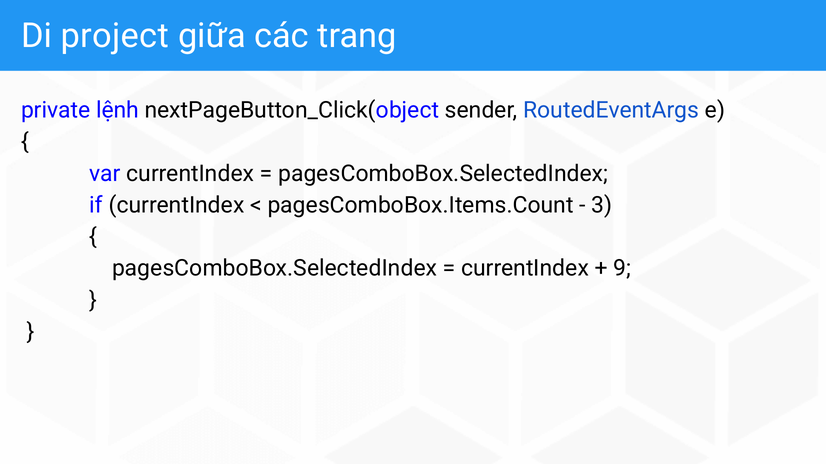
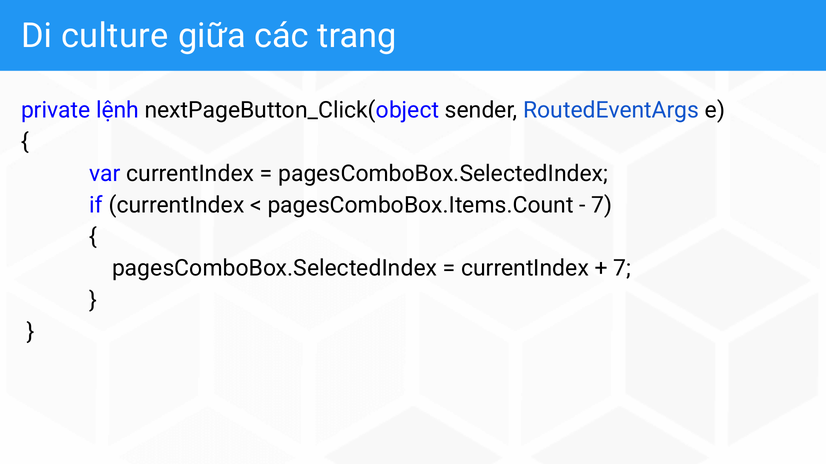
project: project -> culture
3 at (602, 205): 3 -> 7
9 at (622, 269): 9 -> 7
